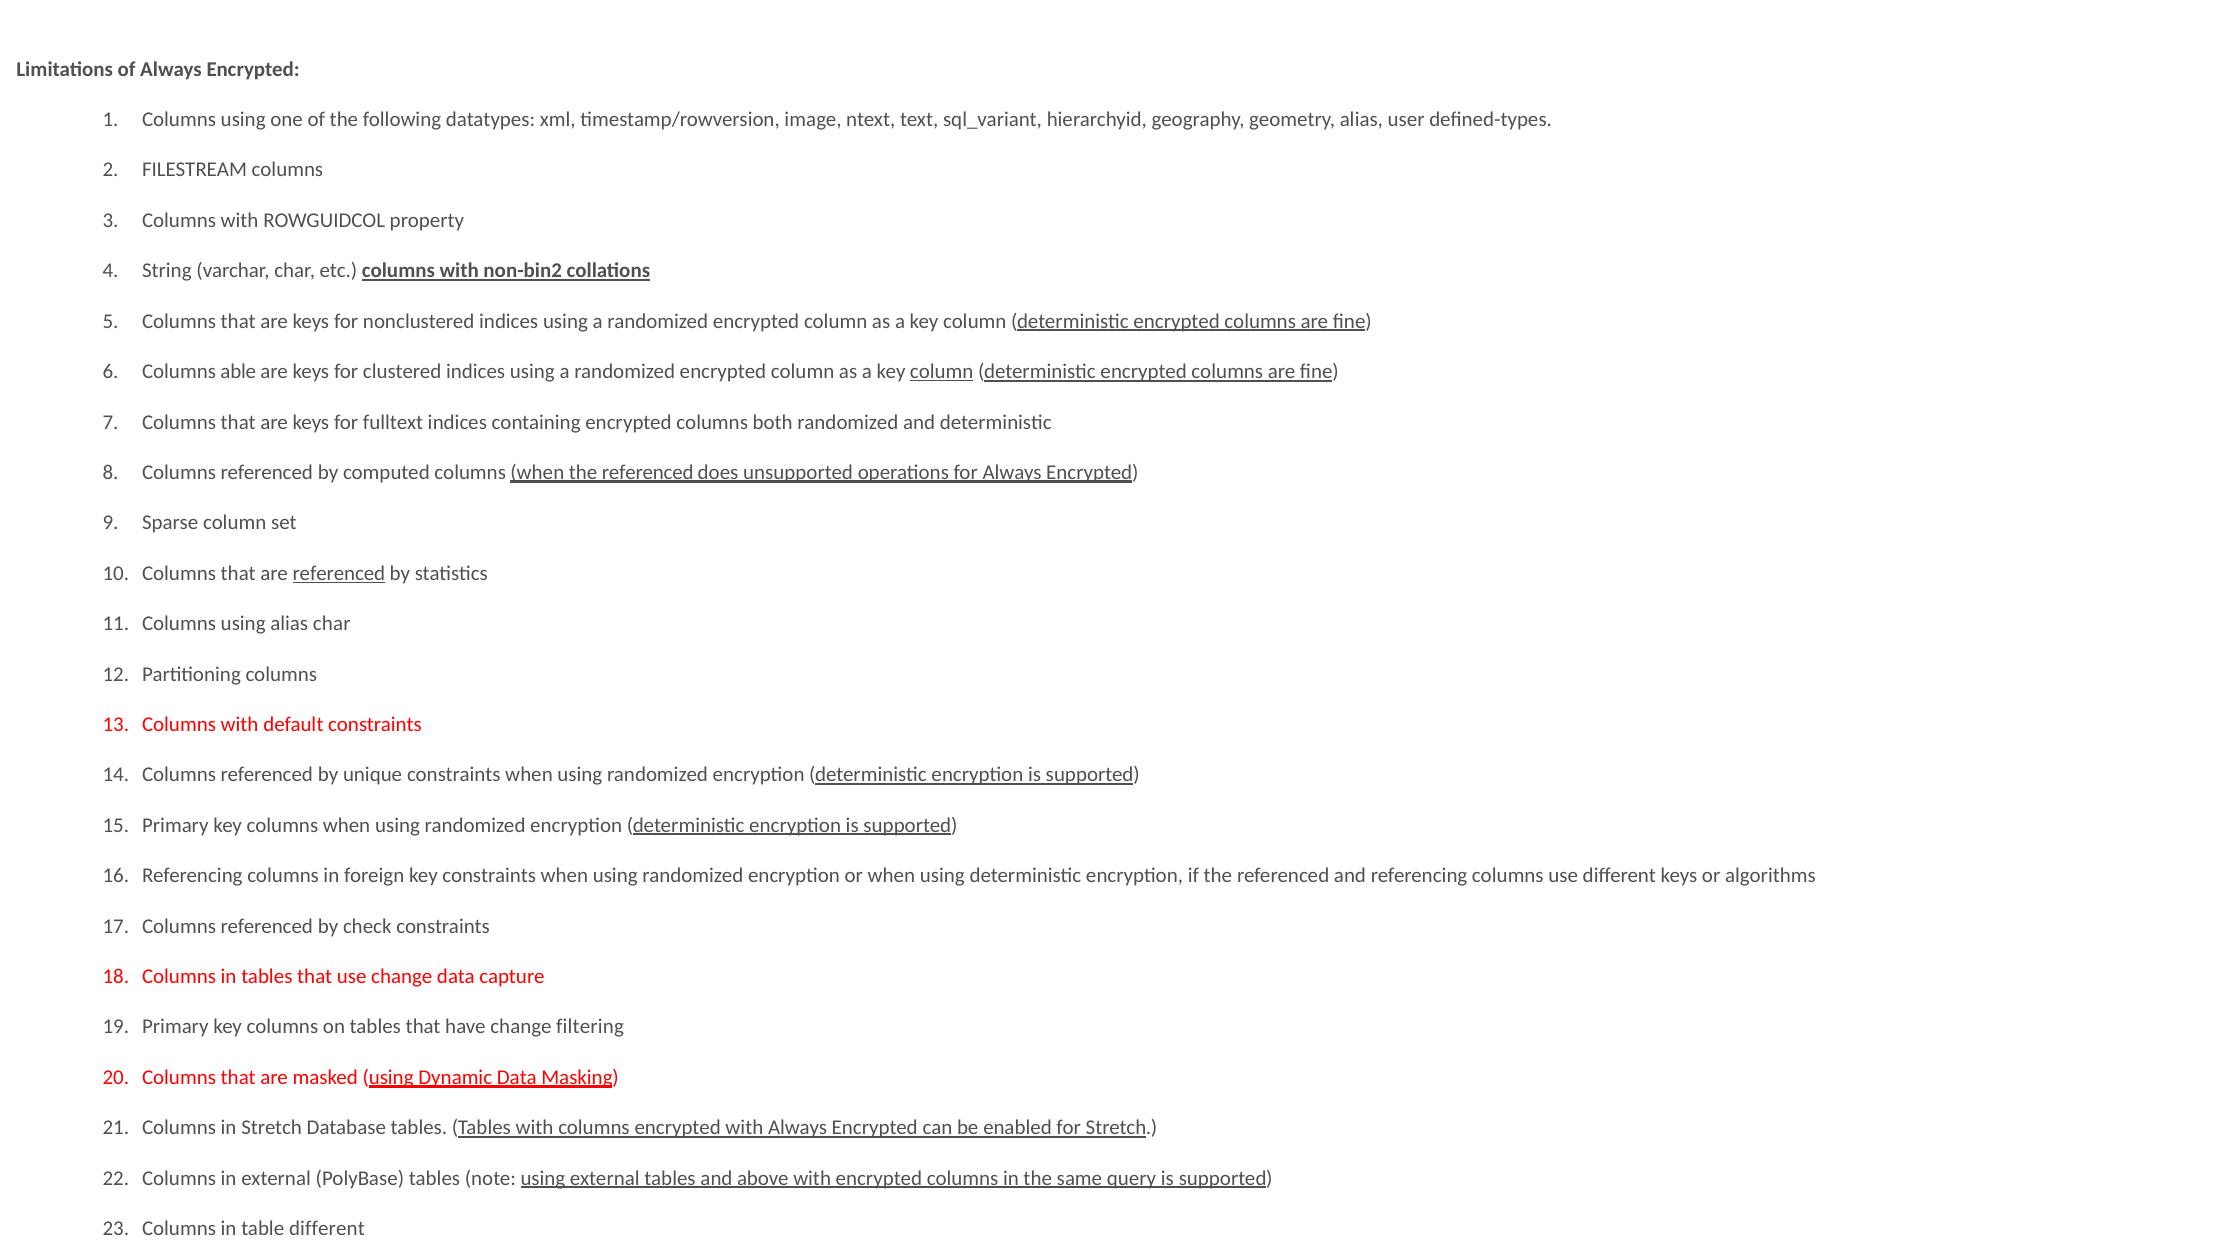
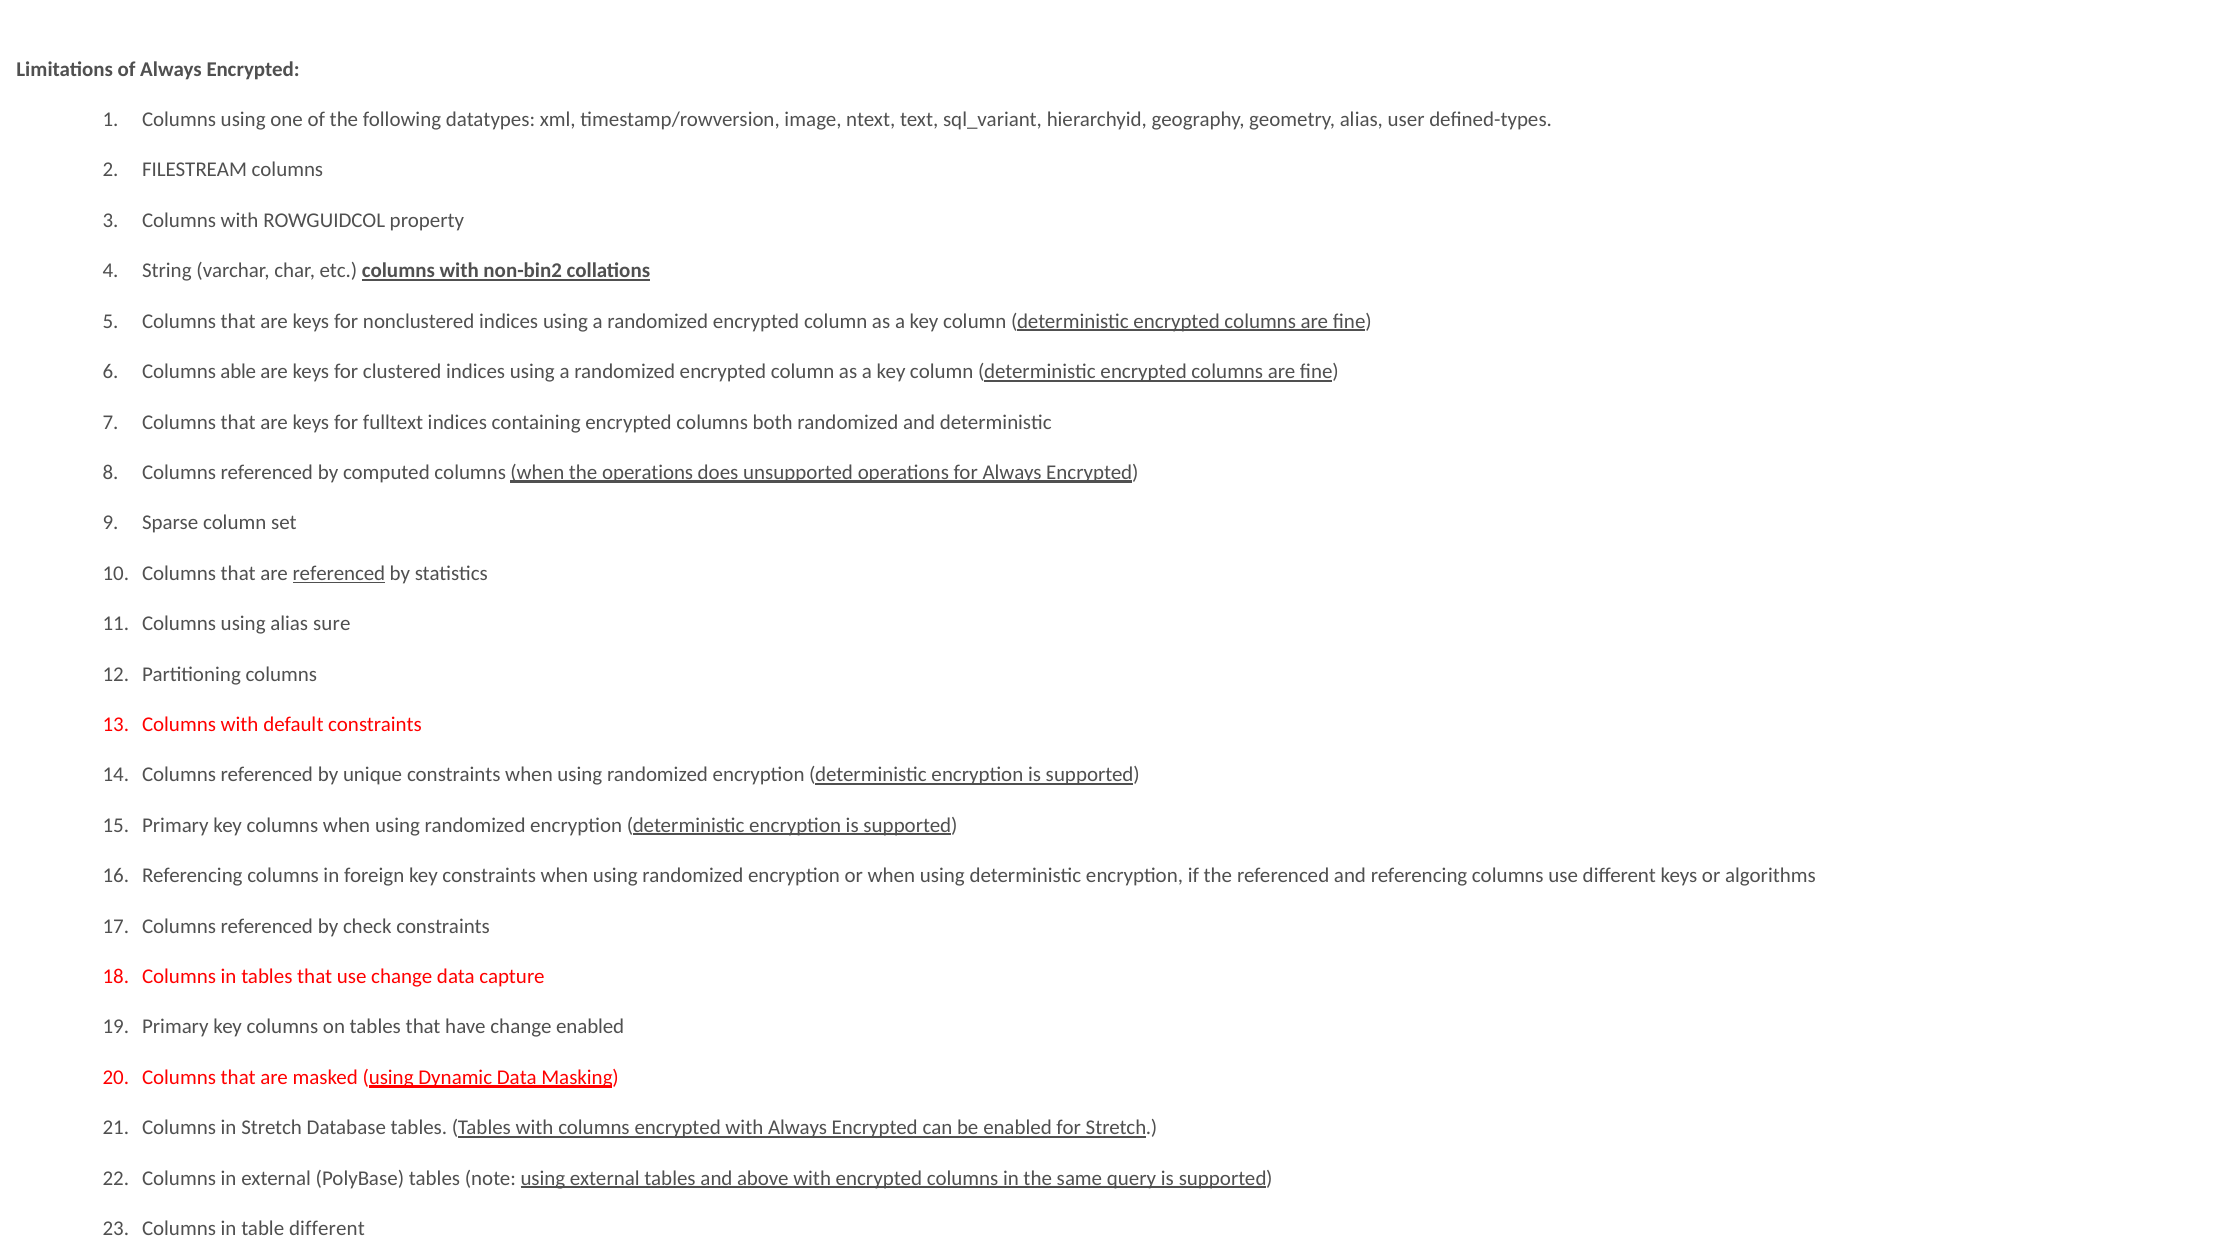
column at (942, 372) underline: present -> none
when the referenced: referenced -> operations
alias char: char -> sure
change filtering: filtering -> enabled
